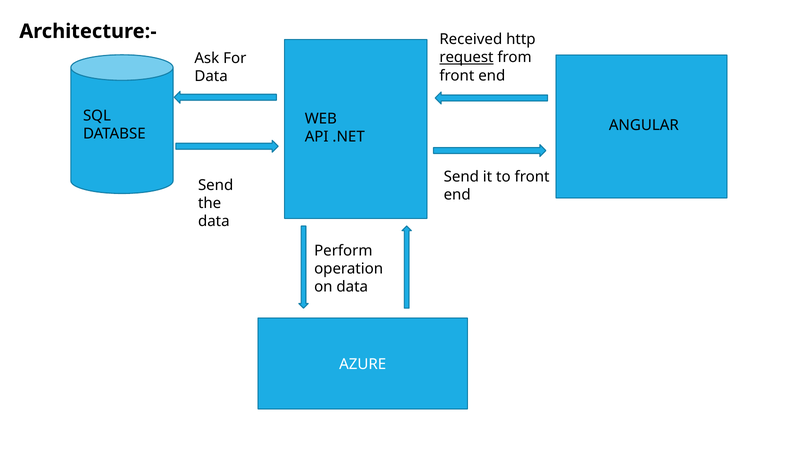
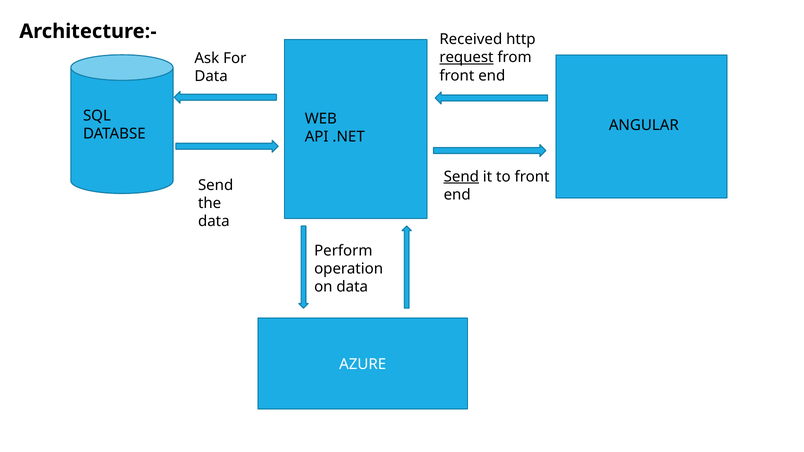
Send at (461, 177) underline: none -> present
